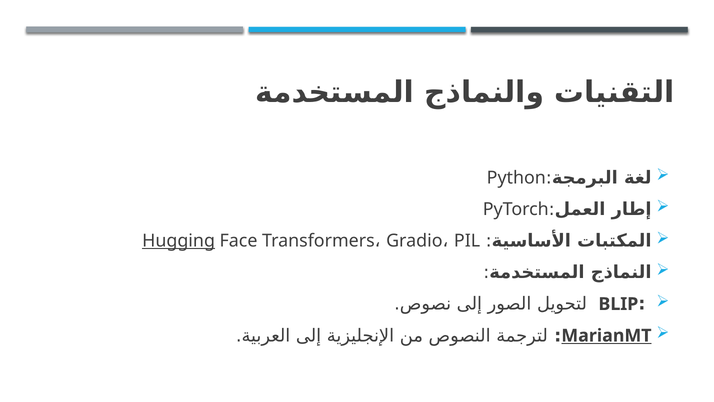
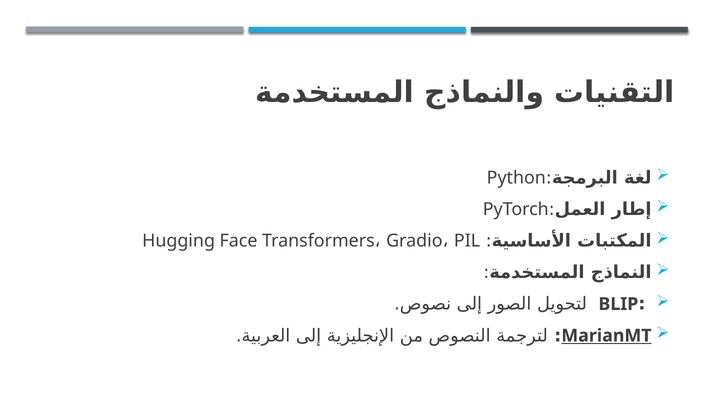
Hugging underline: present -> none
